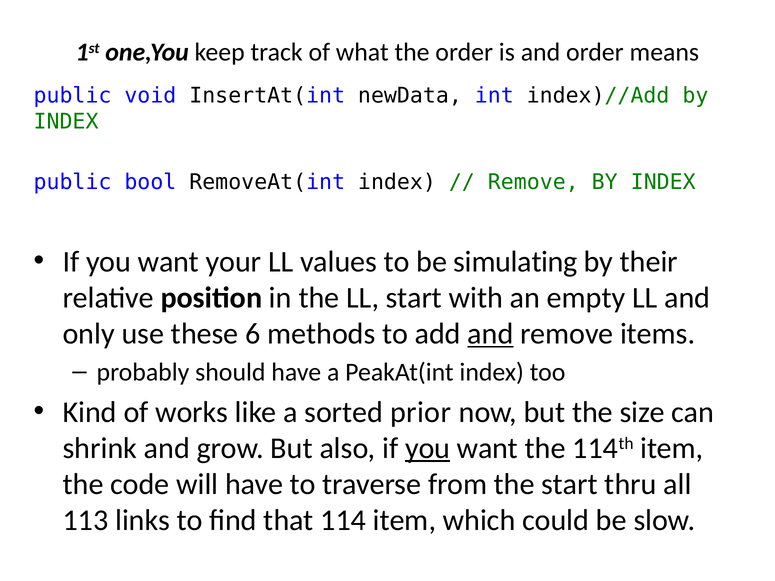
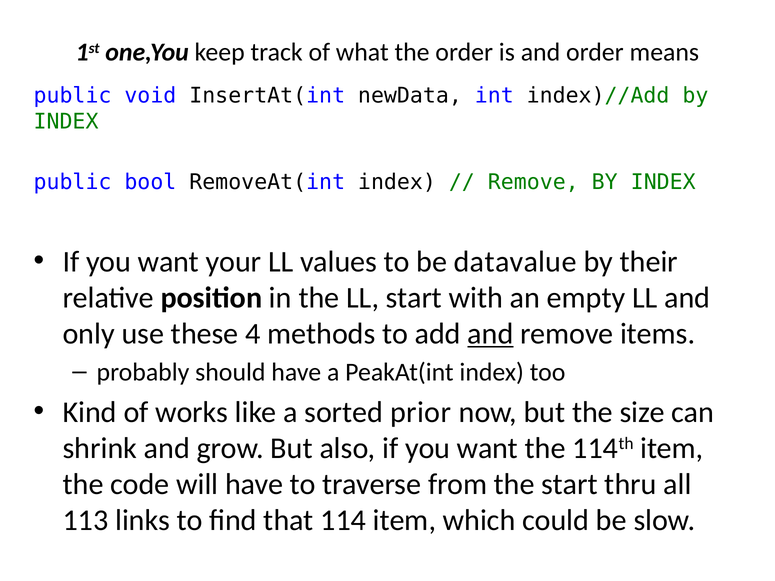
simulating: simulating -> datavalue
6: 6 -> 4
you at (428, 448) underline: present -> none
